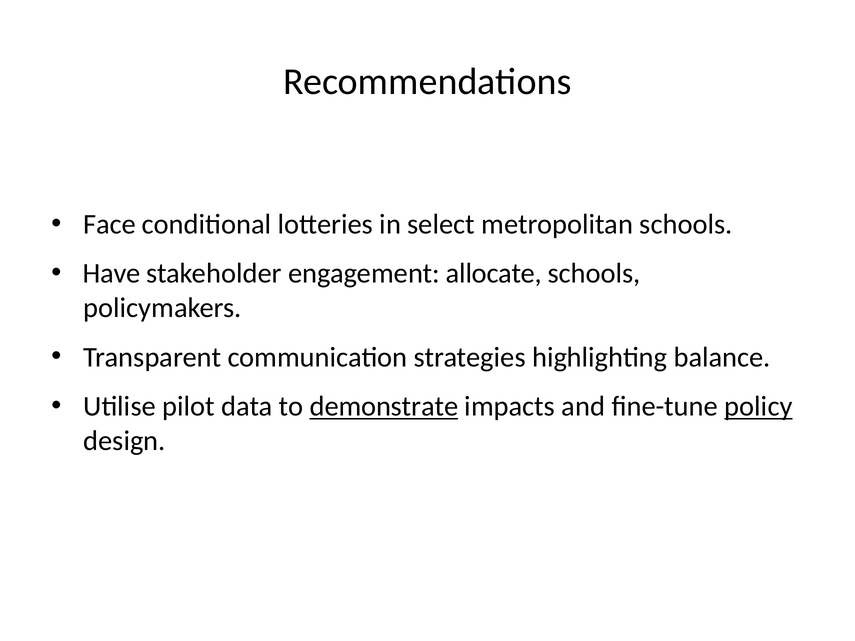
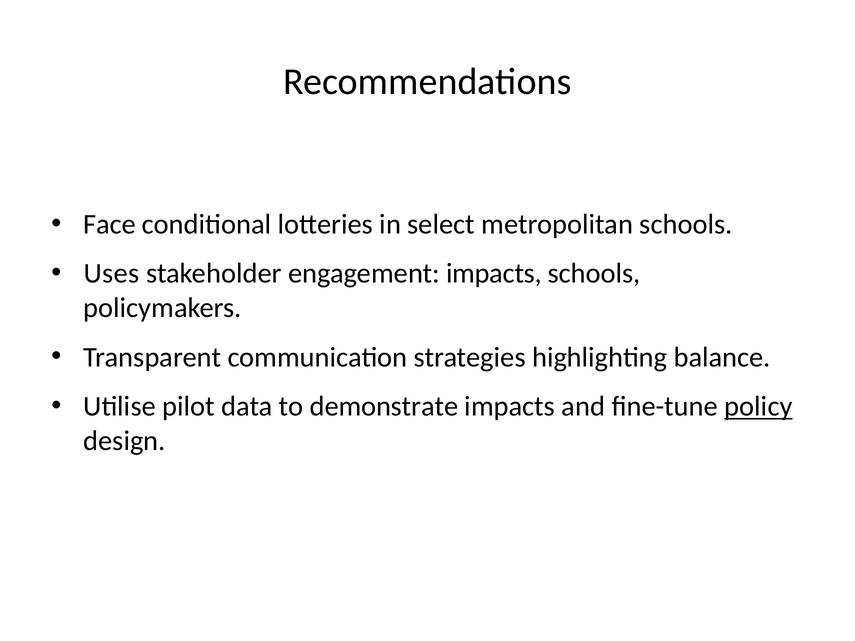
Have: Have -> Uses
engagement allocate: allocate -> impacts
demonstrate underline: present -> none
